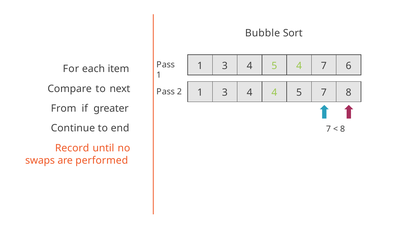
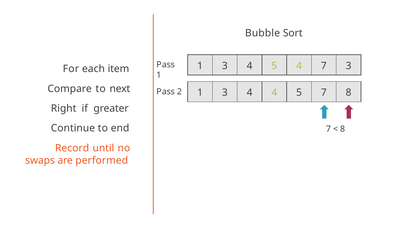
7 6: 6 -> 3
From: From -> Right
